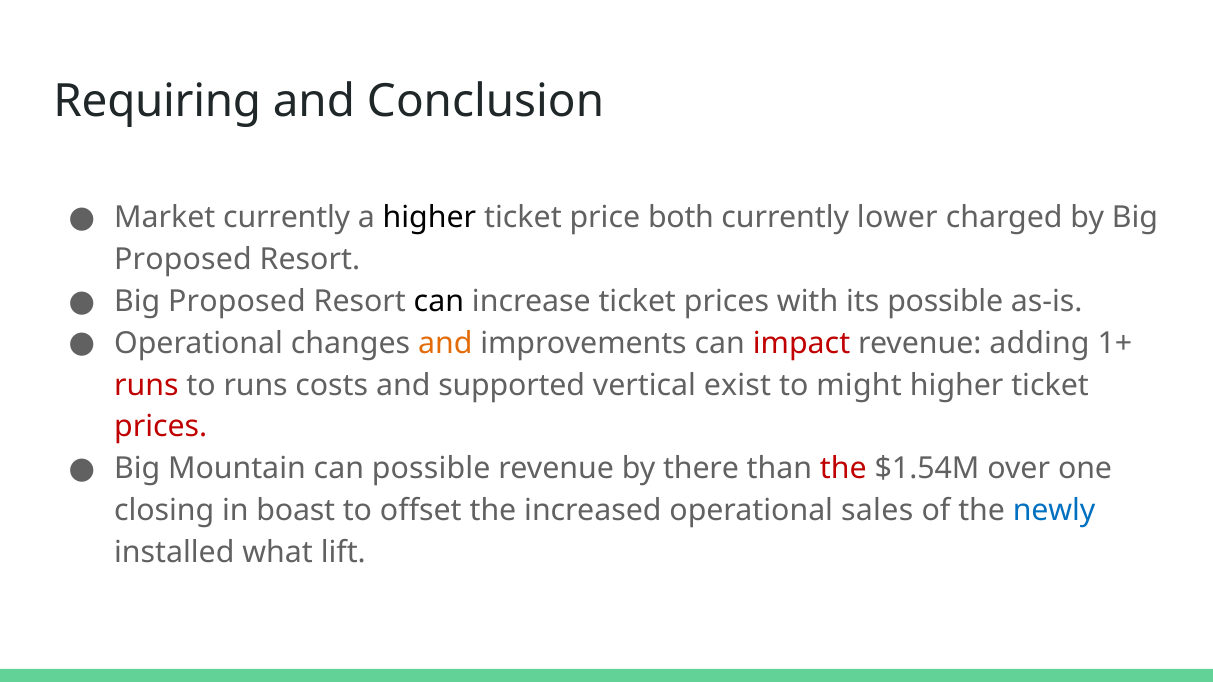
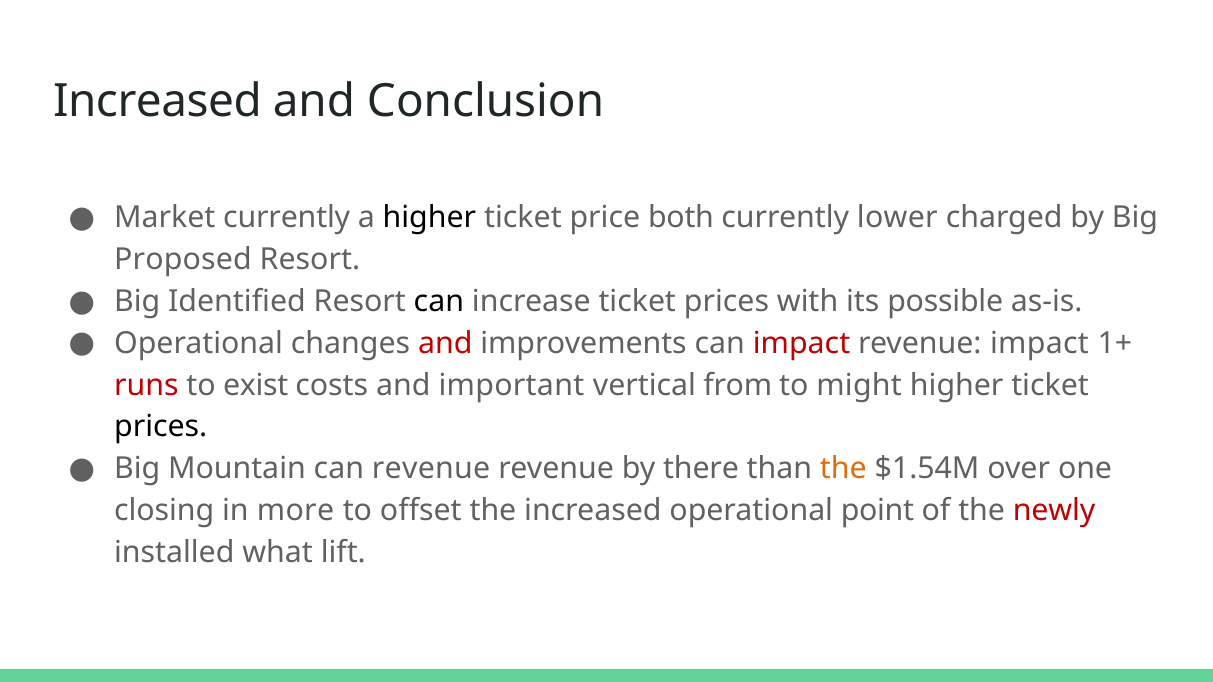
Requiring at (157, 102): Requiring -> Increased
Proposed at (237, 302): Proposed -> Identified
and at (445, 344) colour: orange -> red
revenue adding: adding -> impact
to runs: runs -> exist
supported: supported -> important
exist: exist -> from
prices at (161, 427) colour: red -> black
can possible: possible -> revenue
the at (843, 469) colour: red -> orange
boast: boast -> more
sales: sales -> point
newly colour: blue -> red
